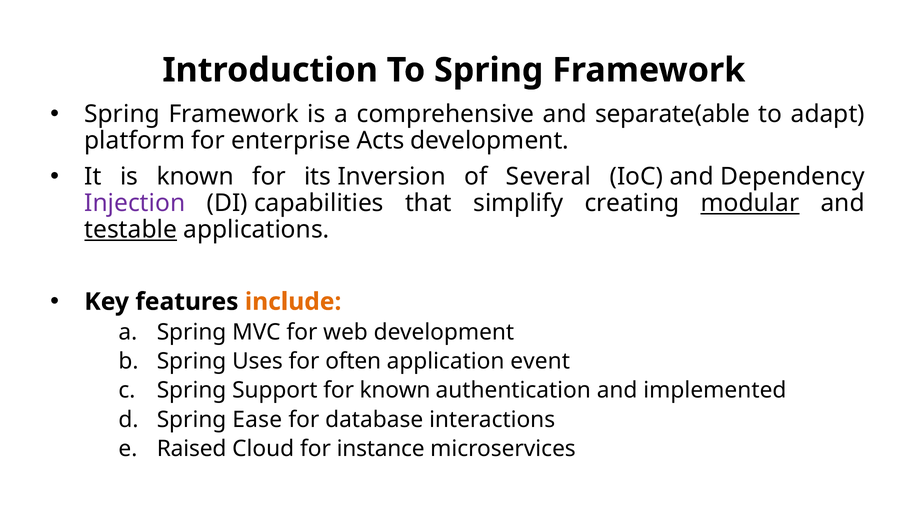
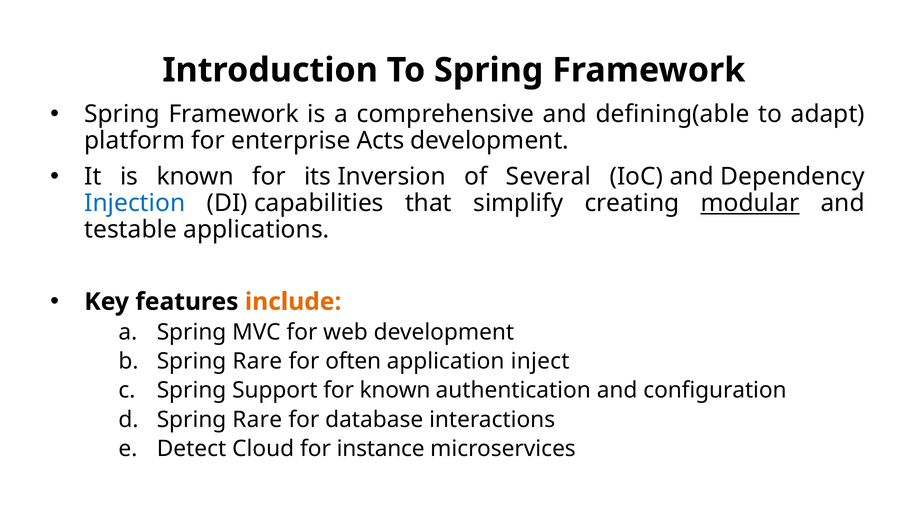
separate(able: separate(able -> defining(able
Injection colour: purple -> blue
testable underline: present -> none
Uses at (258, 361): Uses -> Rare
event: event -> inject
implemented: implemented -> configuration
Ease at (257, 420): Ease -> Rare
Raised: Raised -> Detect
